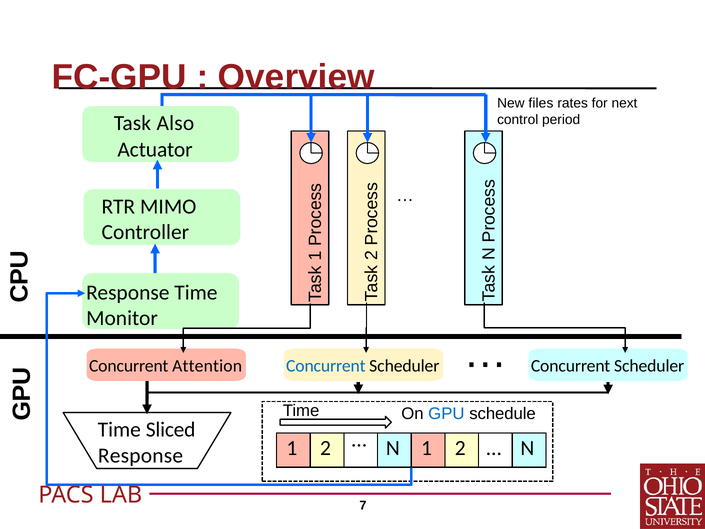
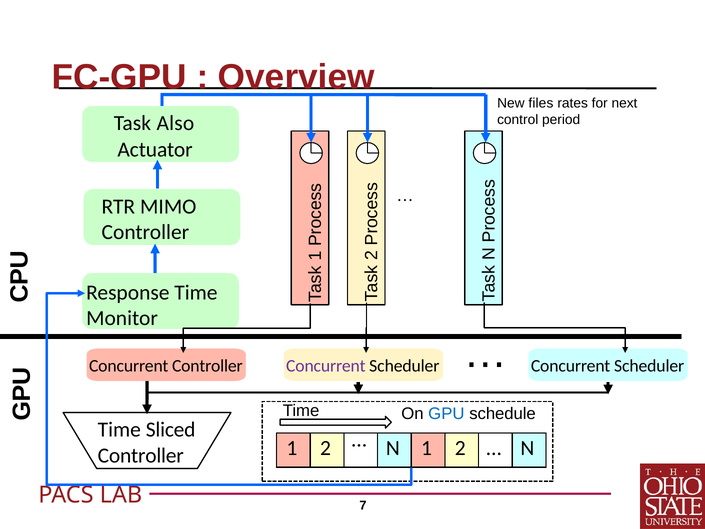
Concurrent at (326, 366) colour: blue -> purple
Concurrent Attention: Attention -> Controller
Response at (141, 456): Response -> Controller
